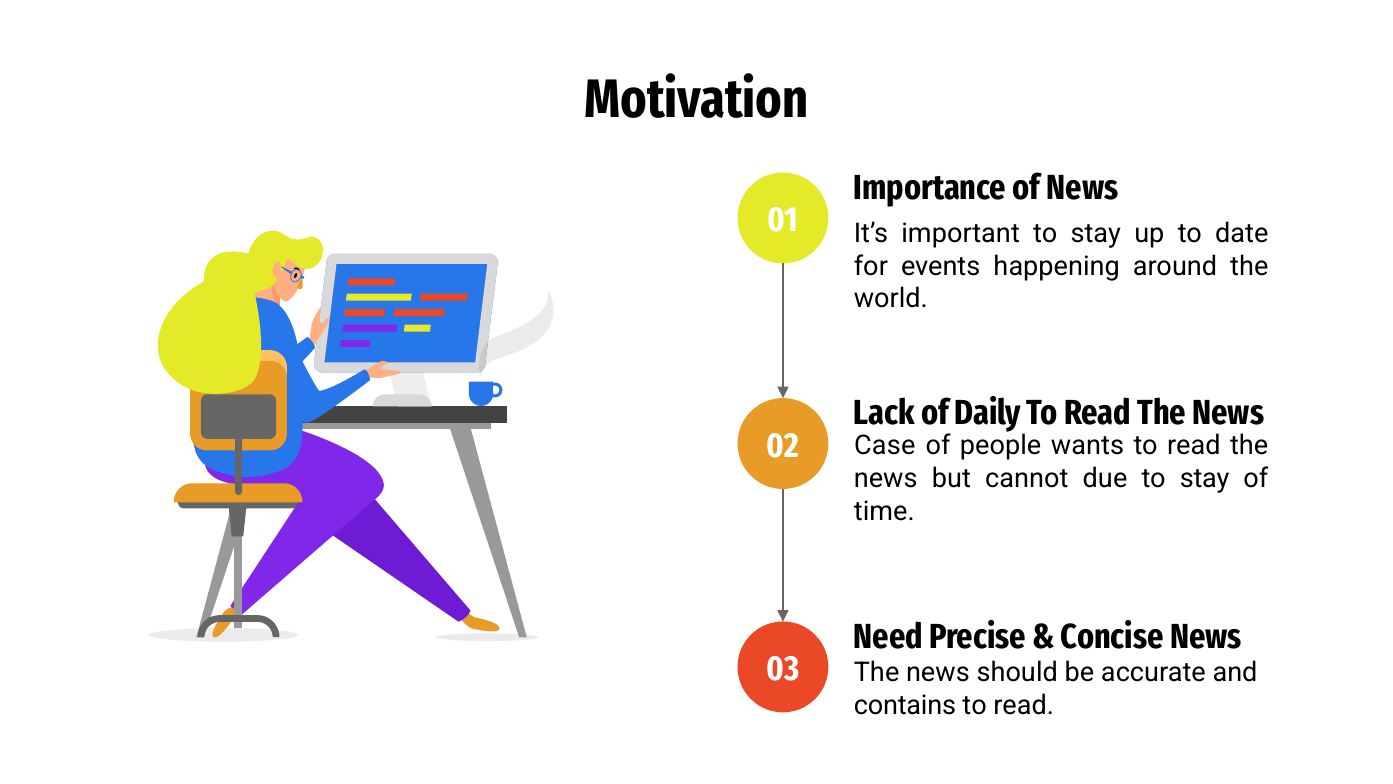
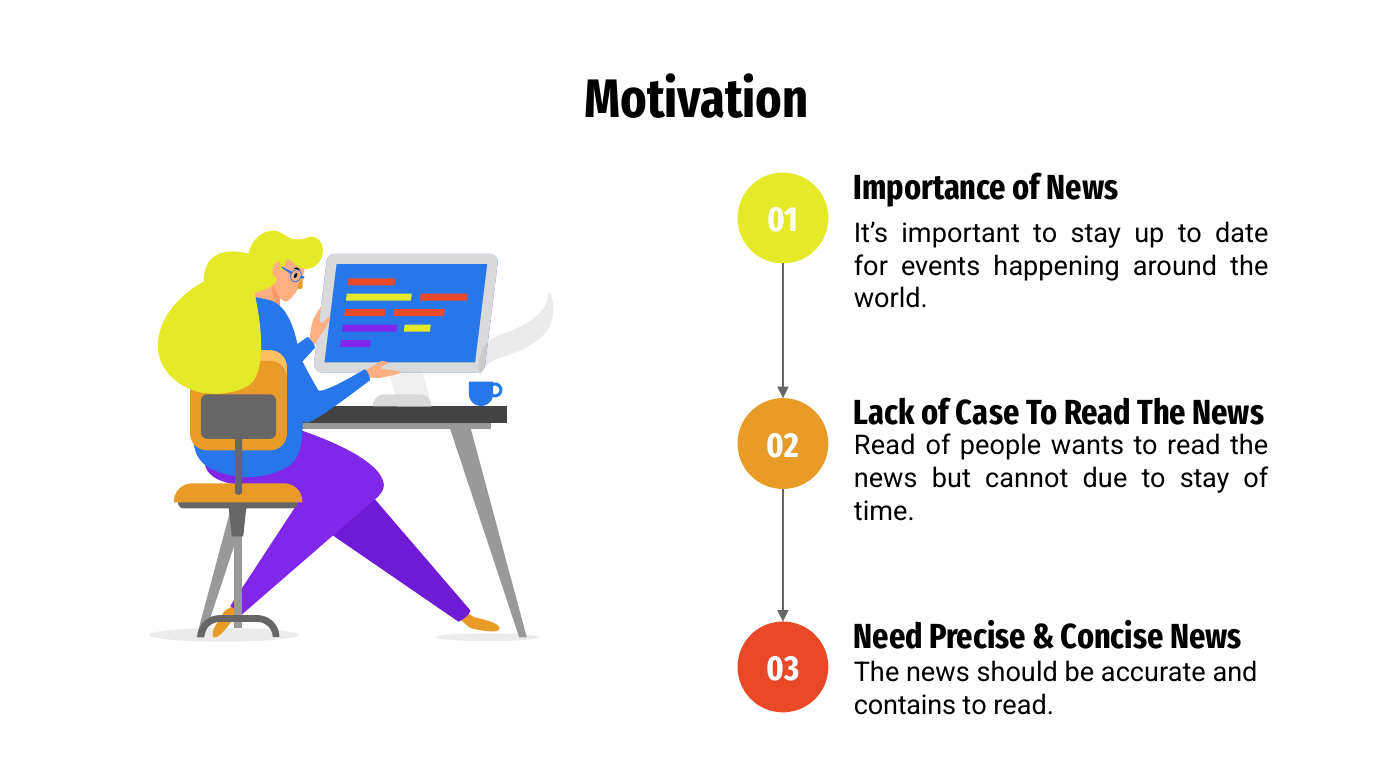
Daily: Daily -> Case
Case at (885, 446): Case -> Read
